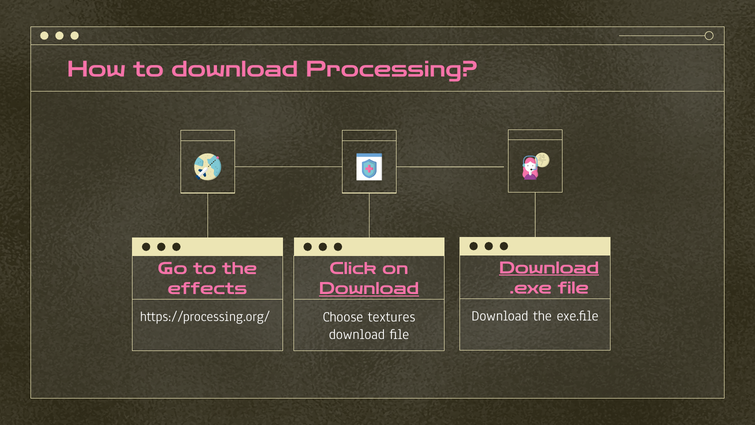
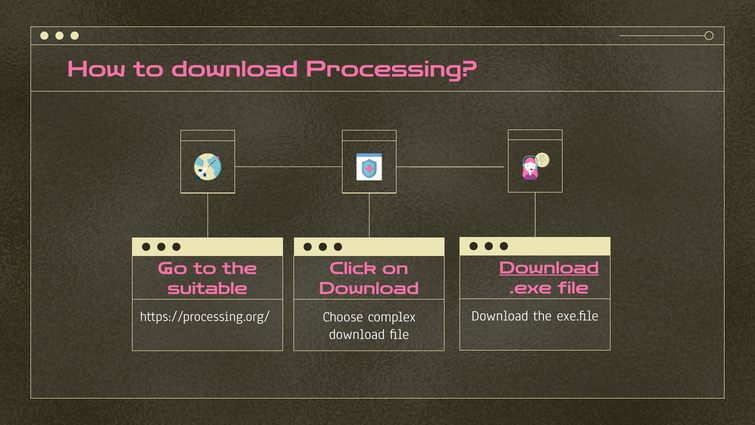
effects: effects -> suitable
Download at (369, 289) underline: present -> none
textures: textures -> complex
